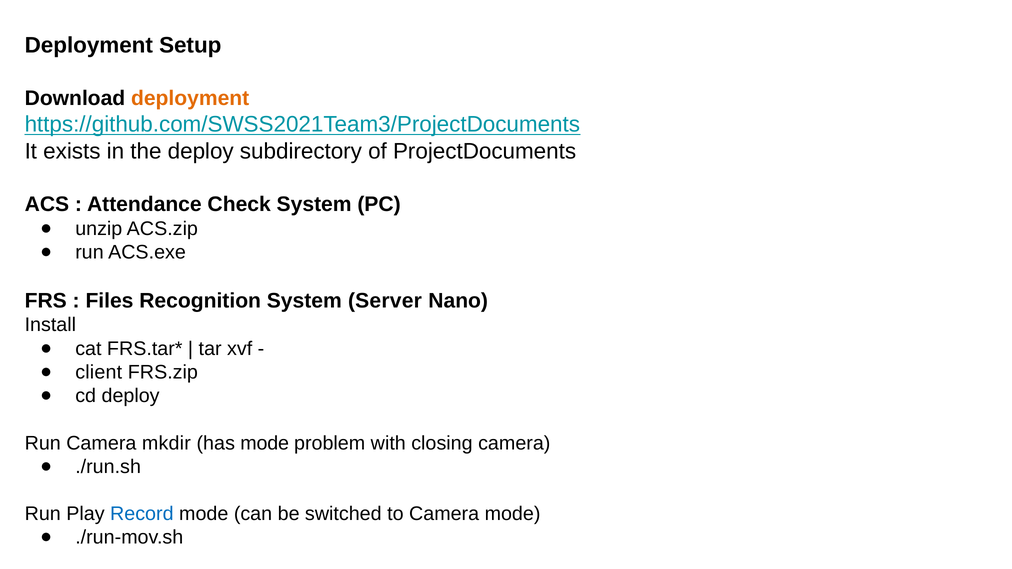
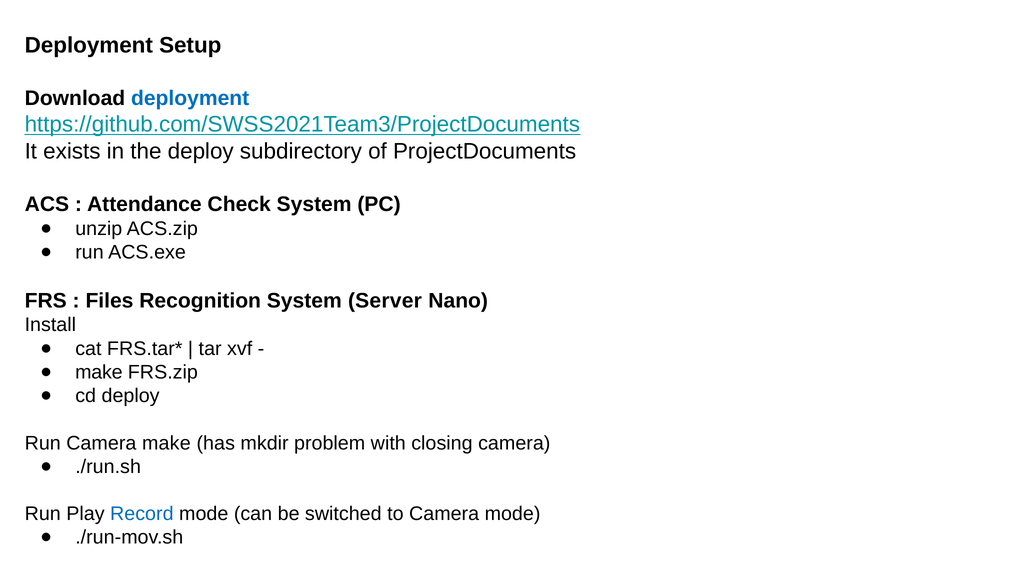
deployment at (190, 98) colour: orange -> blue
client at (99, 372): client -> make
Camera mkdir: mkdir -> make
has mode: mode -> mkdir
